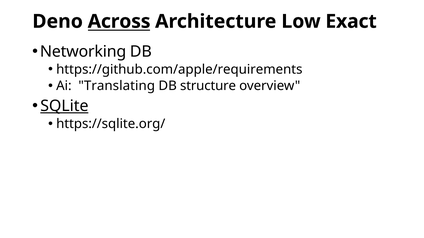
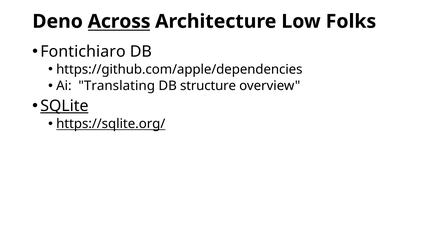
Exact: Exact -> Folks
Networking: Networking -> Fontichiaro
https://github.com/apple/requirements: https://github.com/apple/requirements -> https://github.com/apple/dependencies
https://sqlite.org/ underline: none -> present
